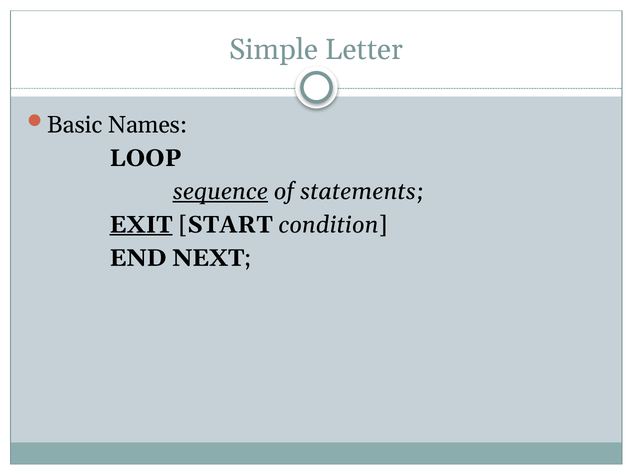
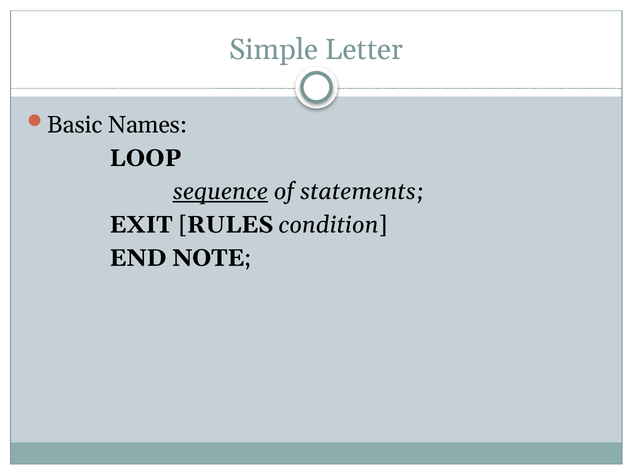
EXIT underline: present -> none
START: START -> RULES
NEXT: NEXT -> NOTE
